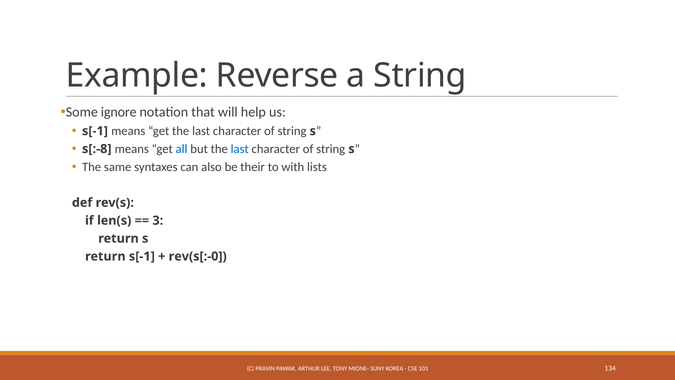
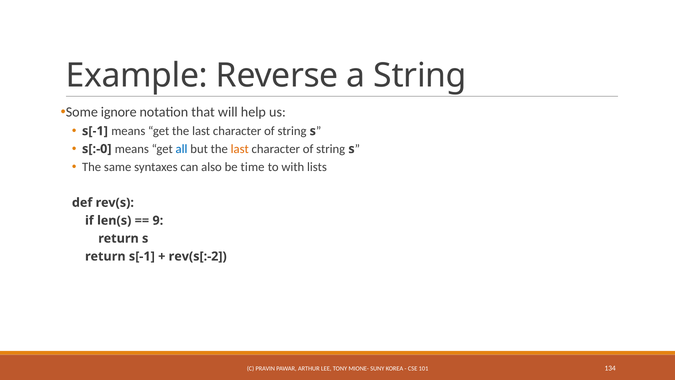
s[:-8: s[:-8 -> s[:-0
last at (240, 149) colour: blue -> orange
their: their -> time
3: 3 -> 9
rev(s[:-0: rev(s[:-0 -> rev(s[:-2
